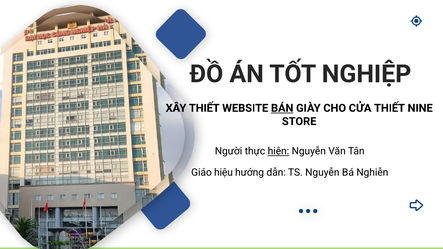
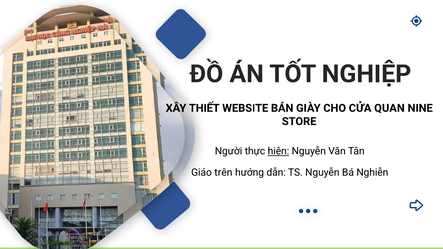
BÁN underline: present -> none
CỬA THIẾT: THIẾT -> QUAN
hiệu: hiệu -> trên
